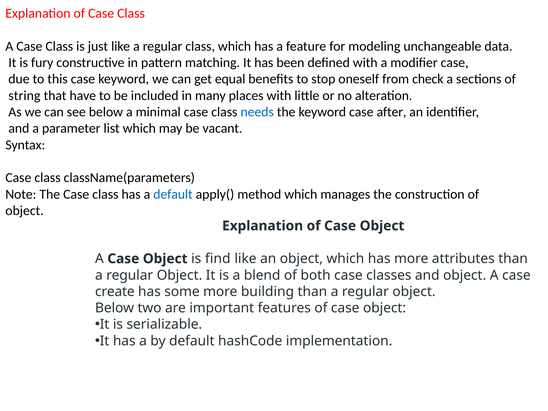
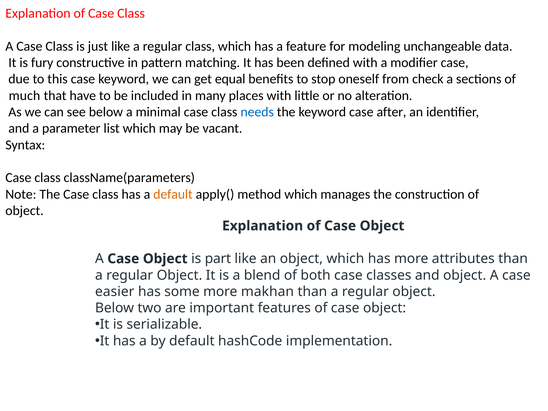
string: string -> much
default at (173, 194) colour: blue -> orange
find: find -> part
create: create -> easier
building: building -> makhan
